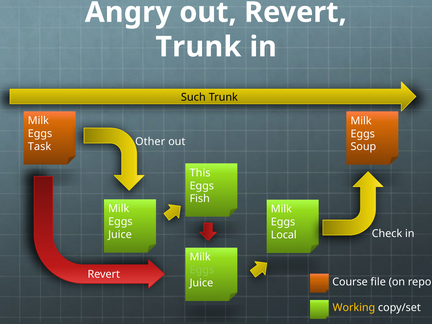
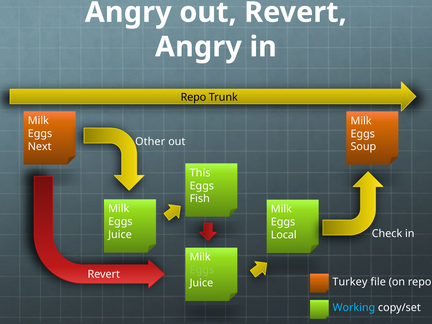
Trunk at (198, 47): Trunk -> Angry
Such at (193, 97): Such -> Repo
Task: Task -> Next
Course: Course -> Turkey
Working colour: yellow -> light blue
